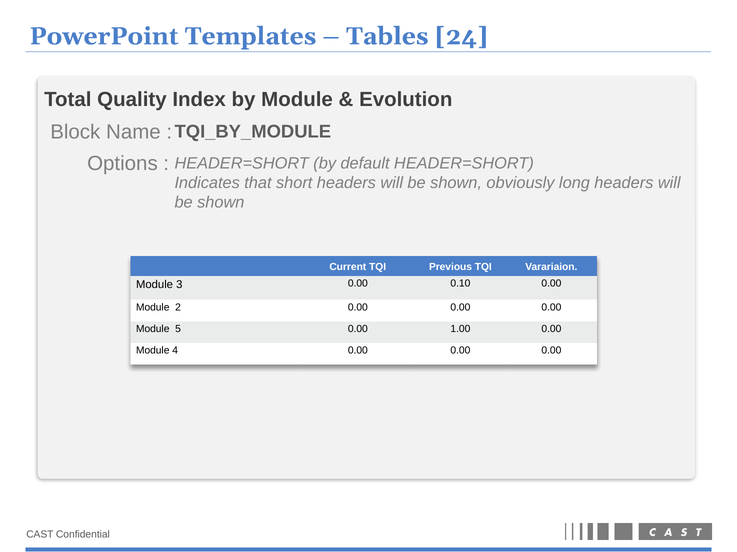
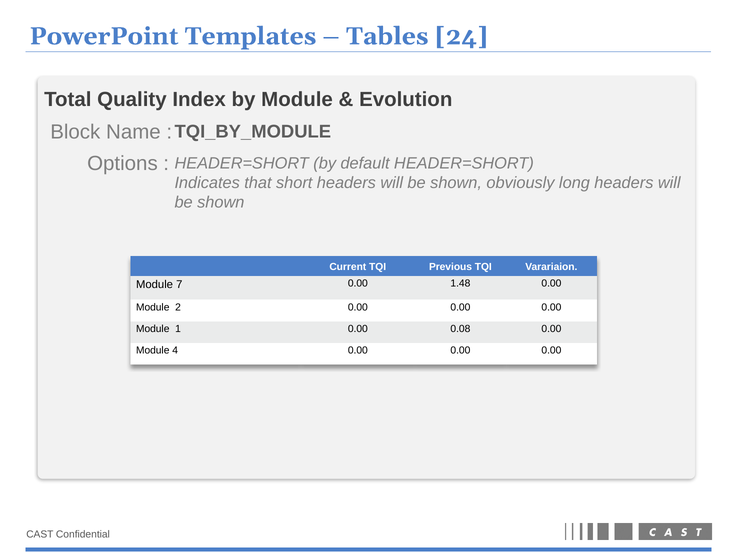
3: 3 -> 7
0.10: 0.10 -> 1.48
5: 5 -> 1
1.00: 1.00 -> 0.08
